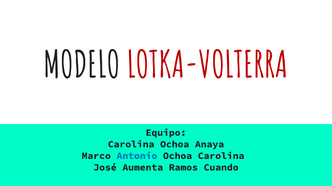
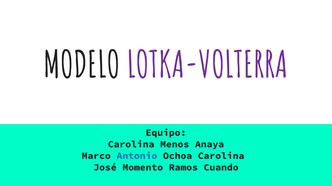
LOTKA-VOLTERRA colour: red -> purple
Carolina Ochoa: Ochoa -> Menos
Aumenta: Aumenta -> Momento
